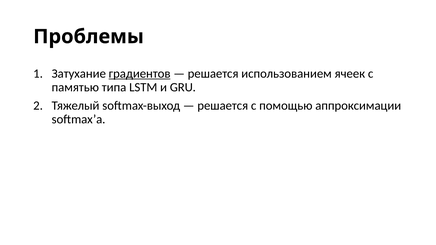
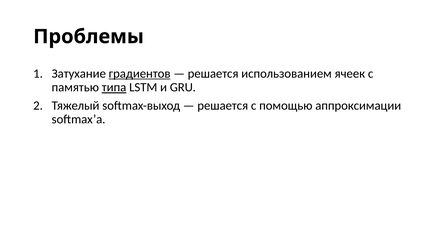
типа underline: none -> present
